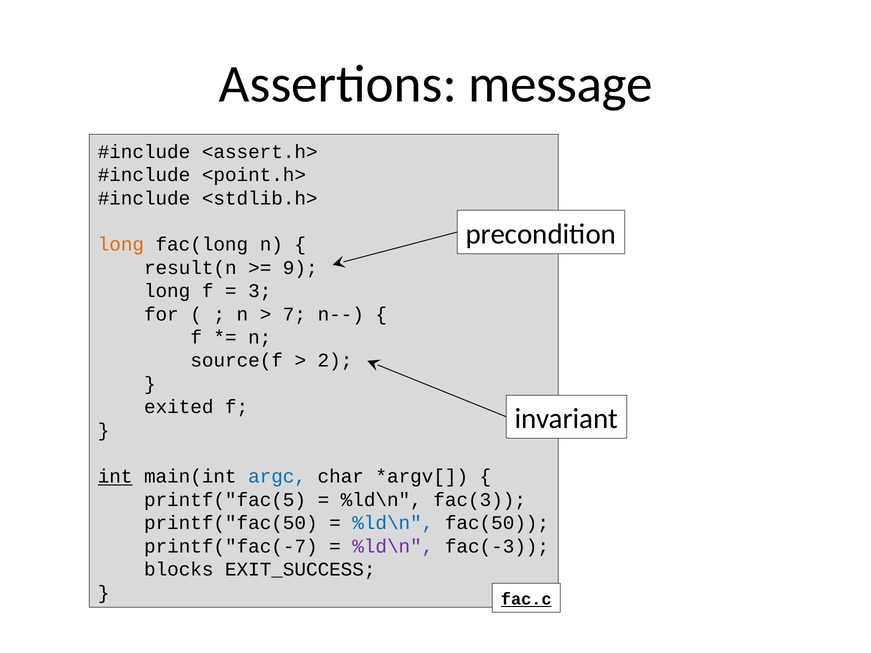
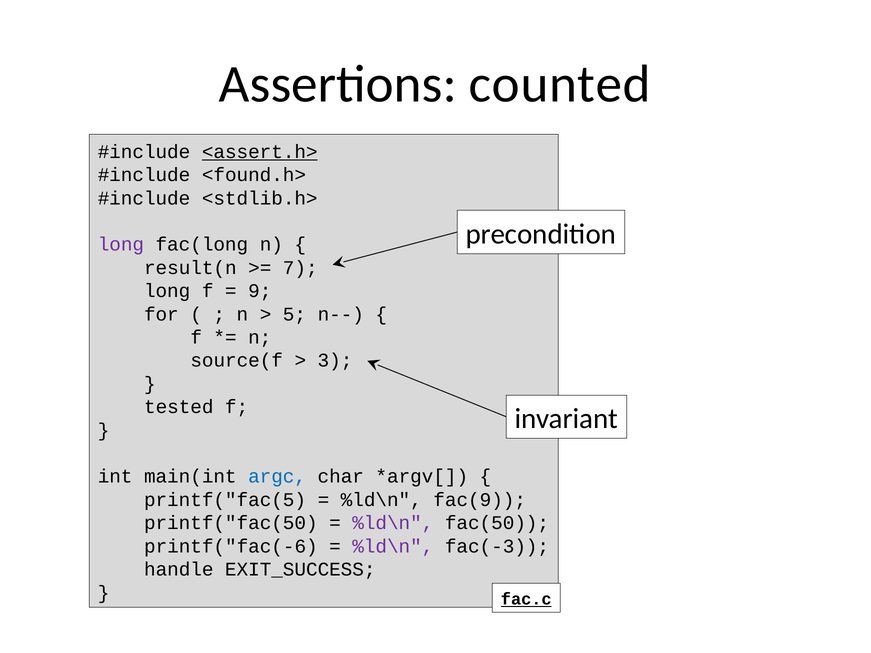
message: message -> counted
<assert.h> underline: none -> present
<point.h>: <point.h> -> <found.h>
long at (121, 245) colour: orange -> purple
9: 9 -> 7
3: 3 -> 9
7: 7 -> 5
2: 2 -> 3
exited: exited -> tested
int underline: present -> none
fac(3: fac(3 -> fac(9
%ld\n at (393, 523) colour: blue -> purple
printf("fac(-7: printf("fac(-7 -> printf("fac(-6
blocks: blocks -> handle
